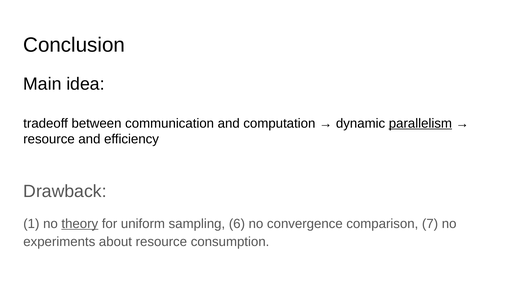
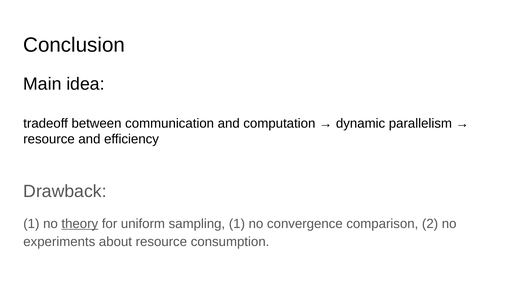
parallelism underline: present -> none
sampling 6: 6 -> 1
7: 7 -> 2
